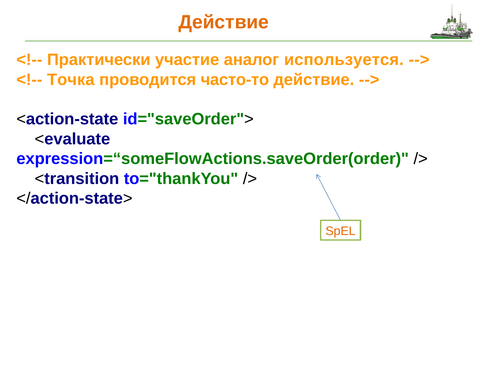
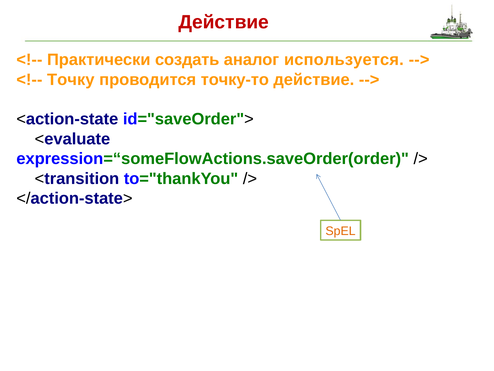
Действие at (224, 22) colour: orange -> red
участие: участие -> создать
Точка: Точка -> Точку
часто-то: часто-то -> точку-то
